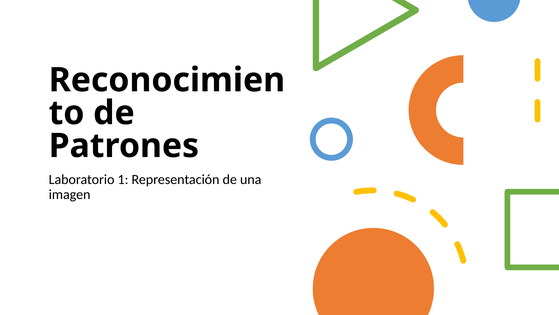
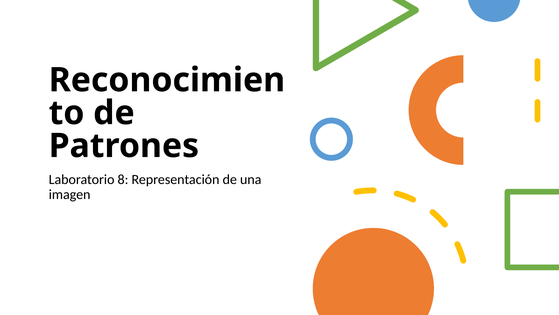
1: 1 -> 8
